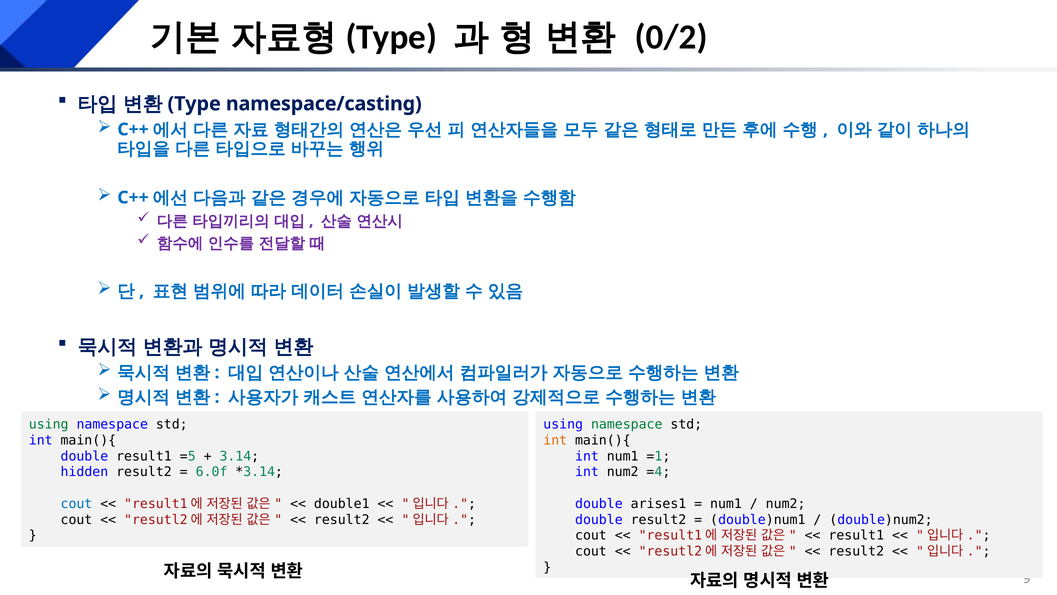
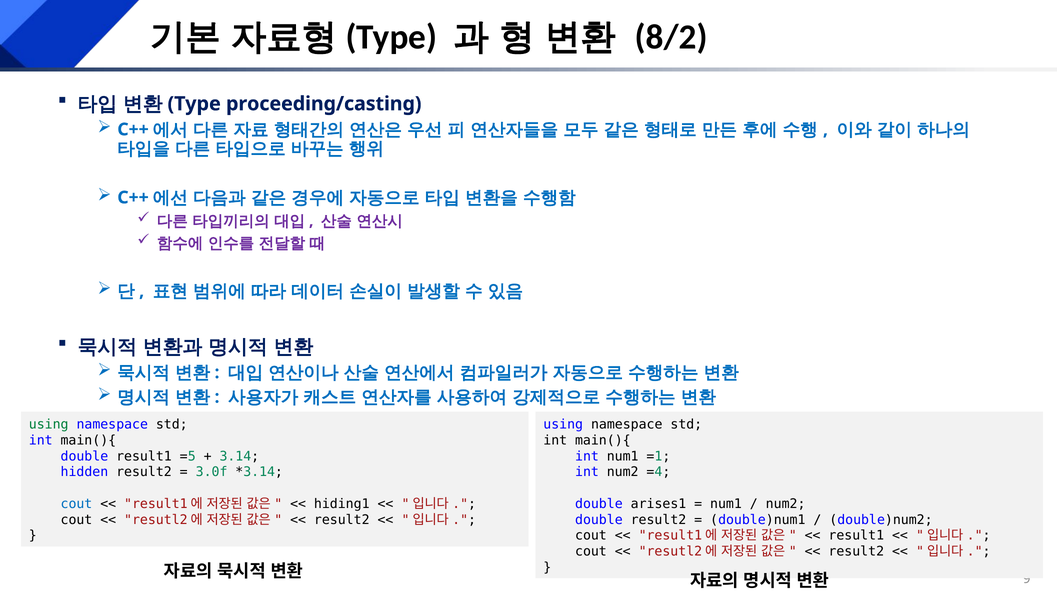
0/2: 0/2 -> 8/2
namespace/casting: namespace/casting -> proceeding/casting
namespace at (627, 424) colour: green -> black
int at (555, 440) colour: orange -> black
6.0f: 6.0f -> 3.0f
double1: double1 -> hiding1
